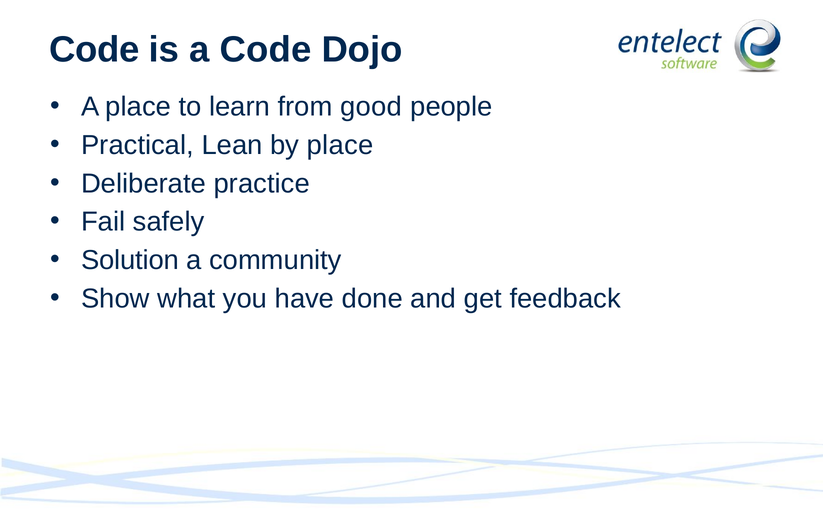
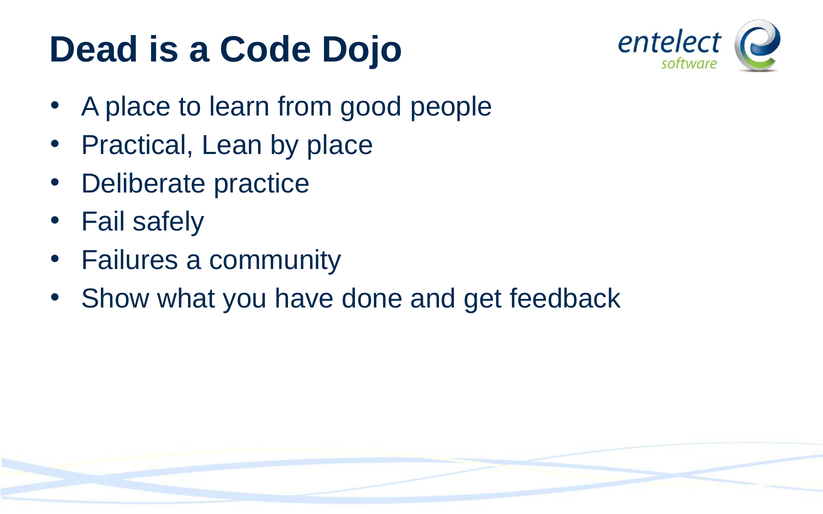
Code at (94, 50): Code -> Dead
Solution: Solution -> Failures
